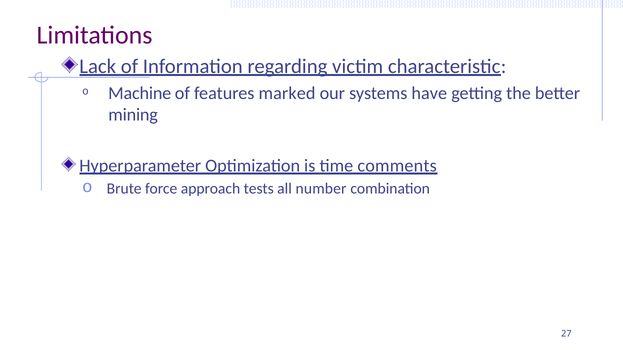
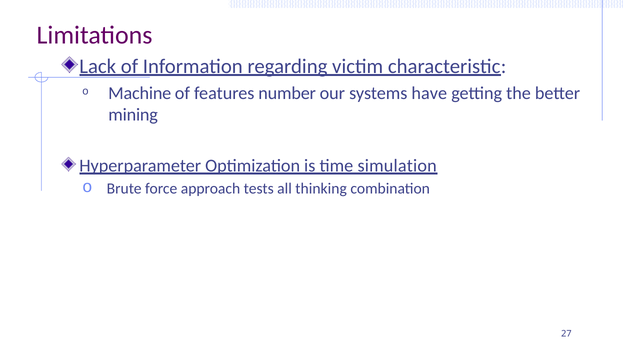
marked: marked -> number
comments: comments -> simulation
number: number -> thinking
